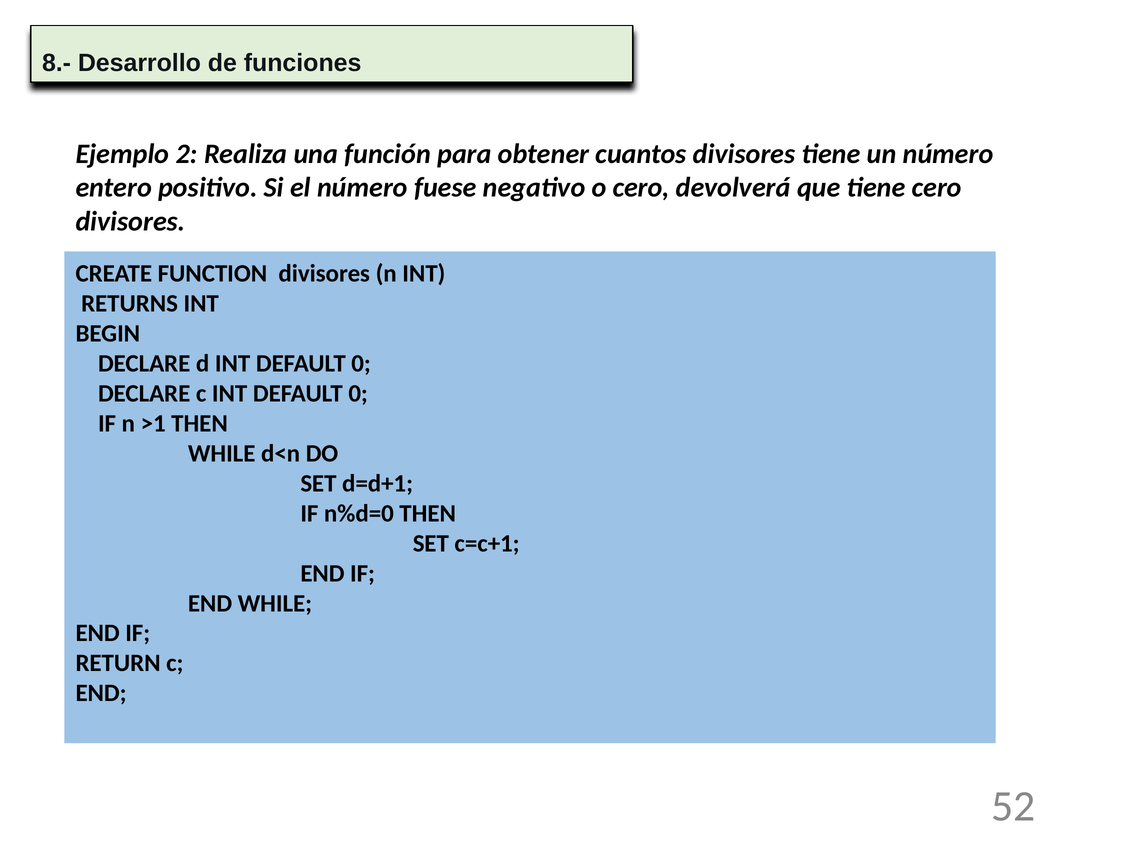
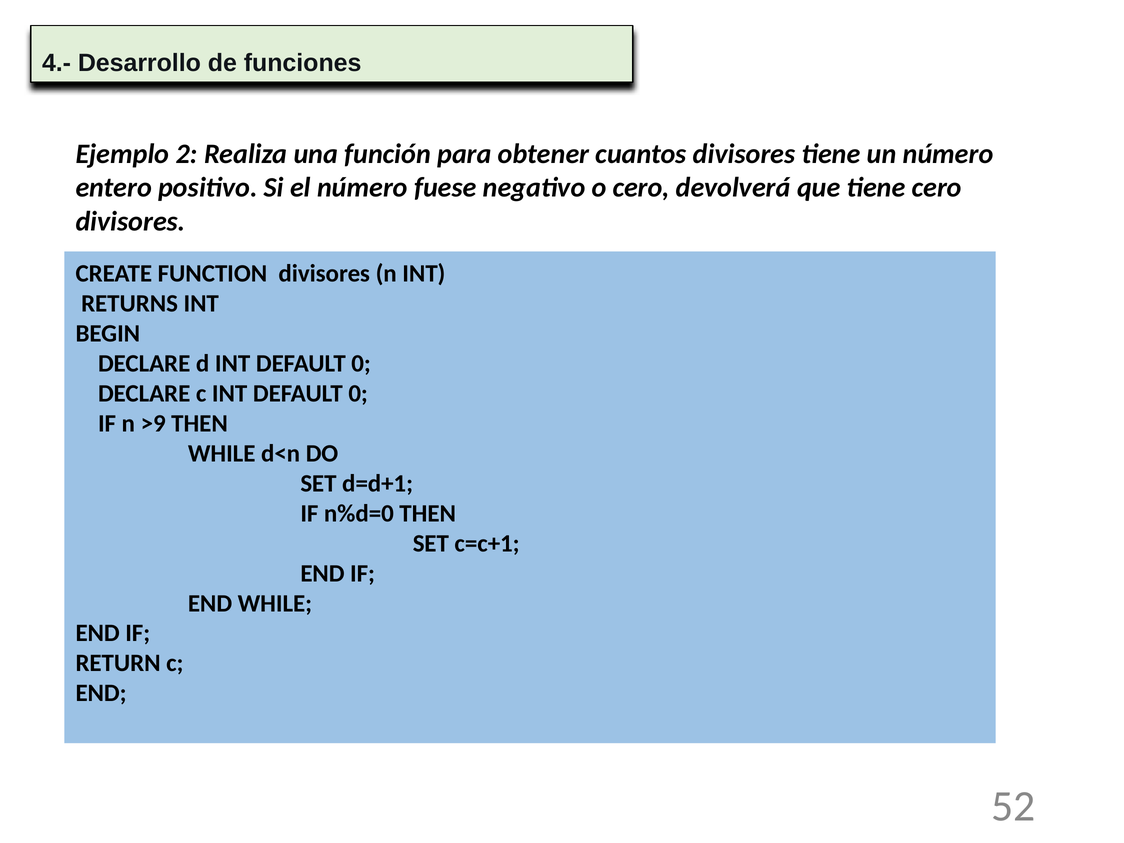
8.-: 8.- -> 4.-
>1: >1 -> >9
